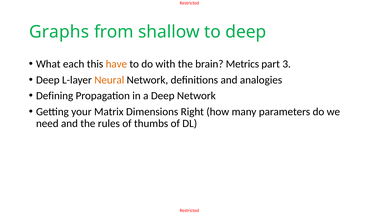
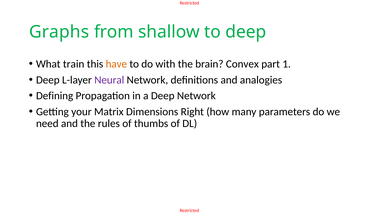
each: each -> train
Metrics: Metrics -> Convex
3: 3 -> 1
Neural colour: orange -> purple
